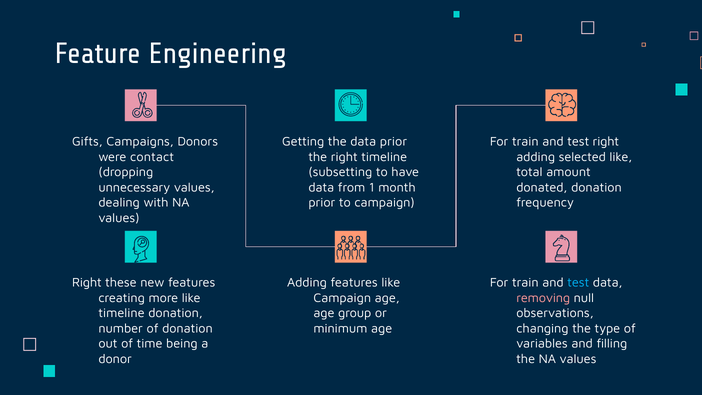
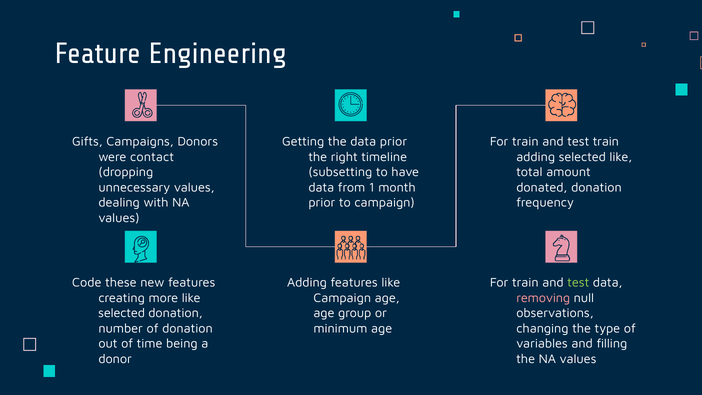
test right: right -> train
Right at (87, 283): Right -> Code
test at (578, 283) colour: light blue -> light green
timeline at (122, 313): timeline -> selected
